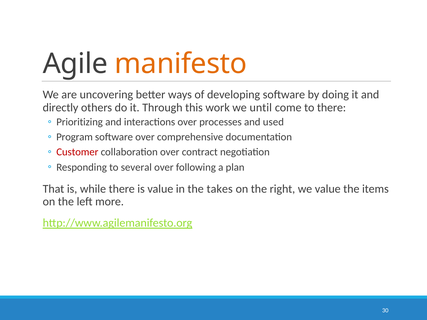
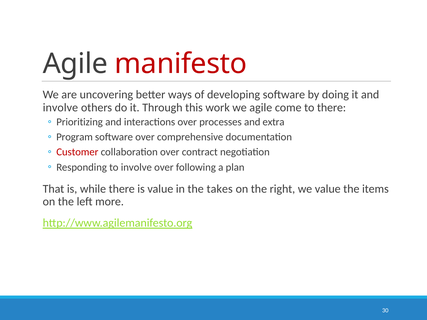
manifesto colour: orange -> red
directly at (61, 108): directly -> involve
we until: until -> agile
used: used -> extra
to several: several -> involve
